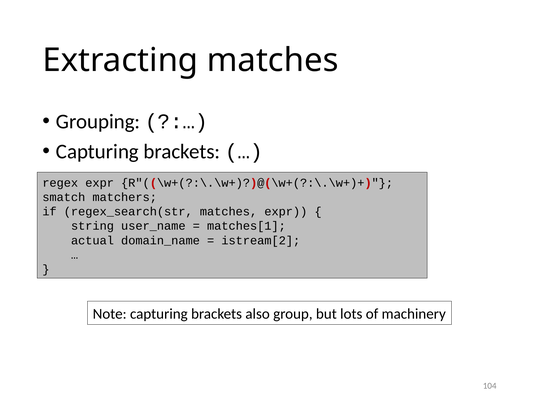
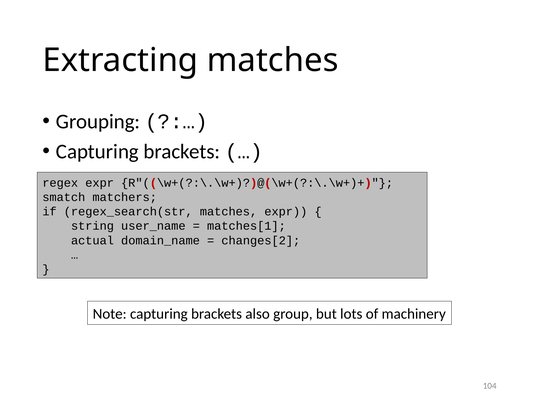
istream[2: istream[2 -> changes[2
